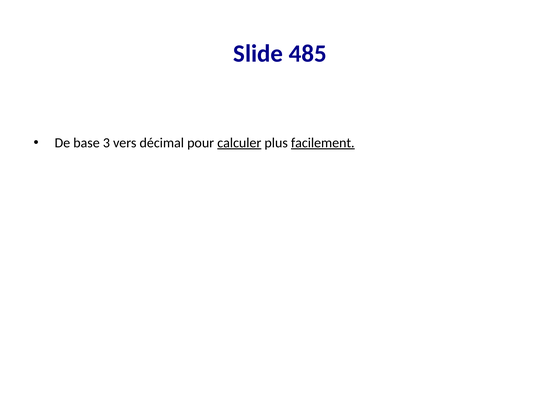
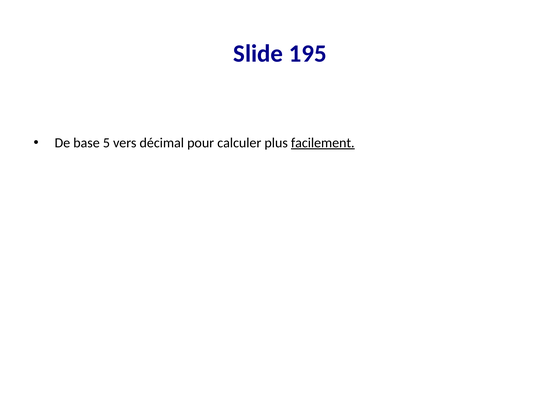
485: 485 -> 195
3: 3 -> 5
calculer underline: present -> none
